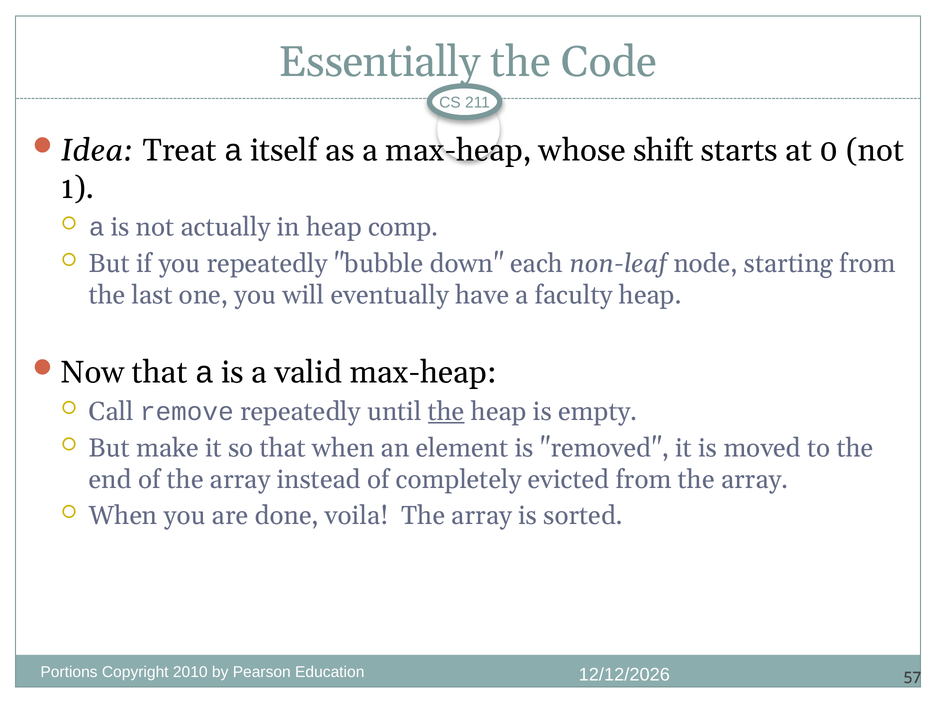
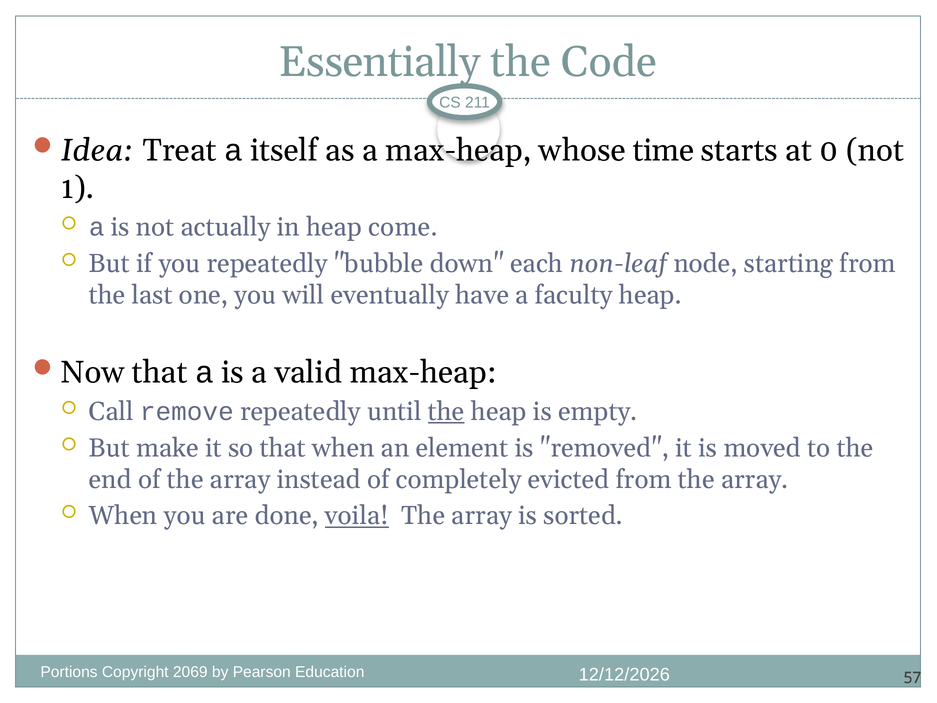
shift: shift -> time
comp: comp -> come
voila underline: none -> present
2010: 2010 -> 2069
